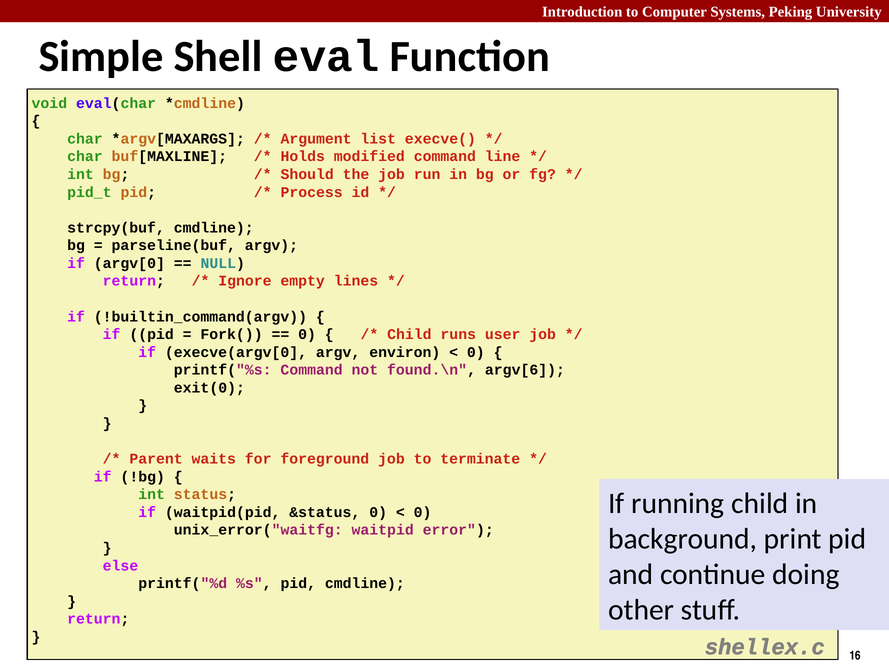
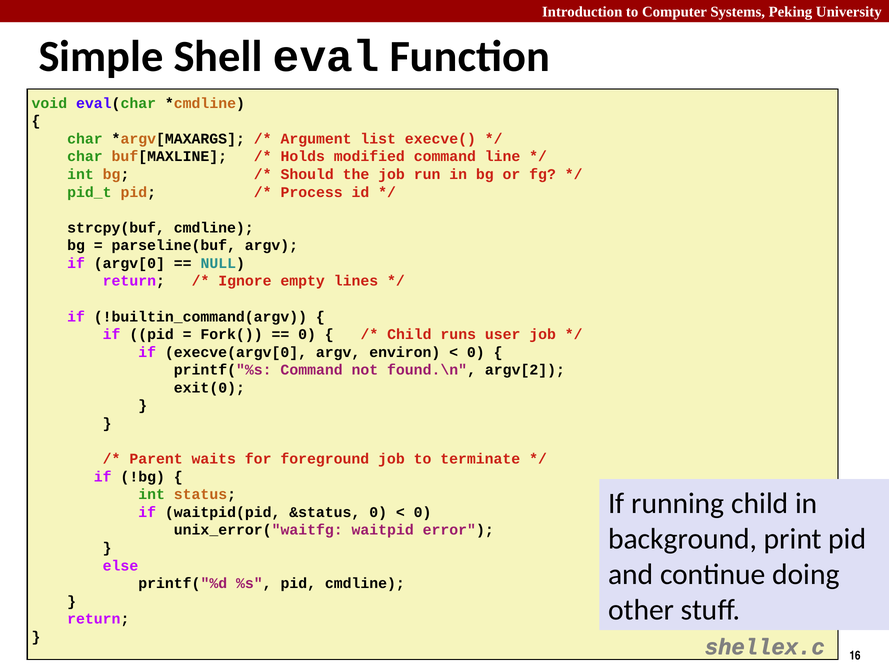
argv[6: argv[6 -> argv[2
